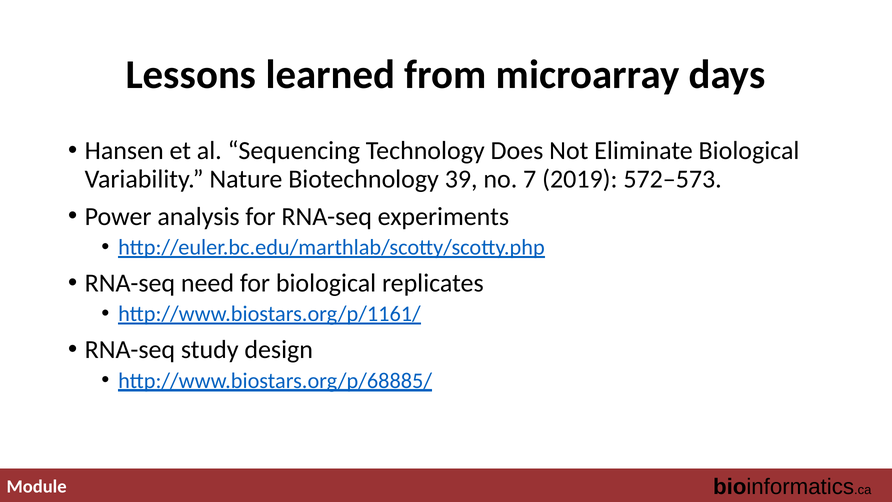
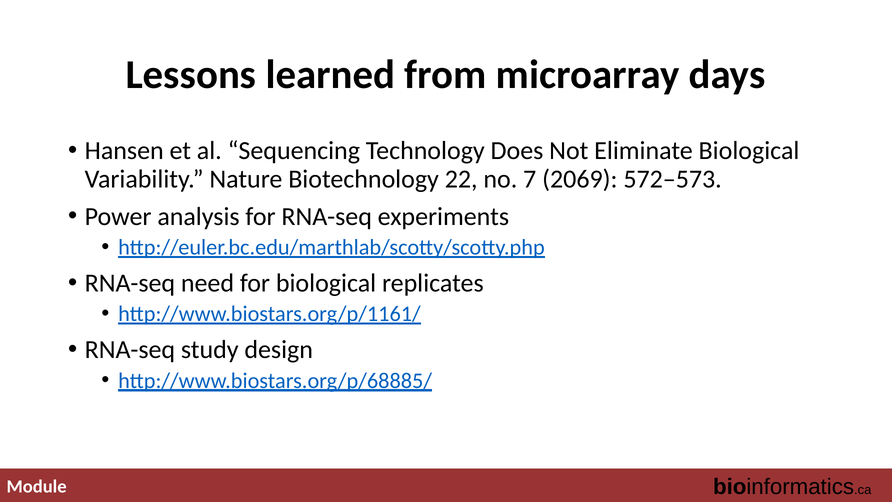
39: 39 -> 22
2019: 2019 -> 2069
